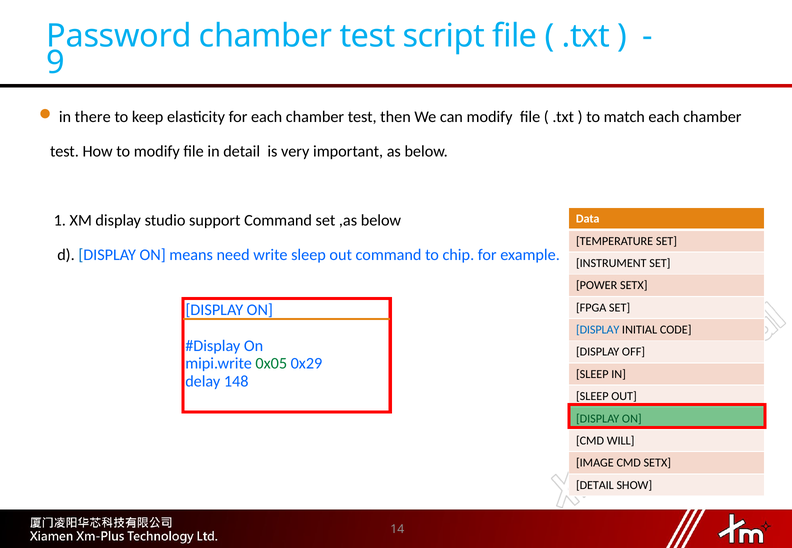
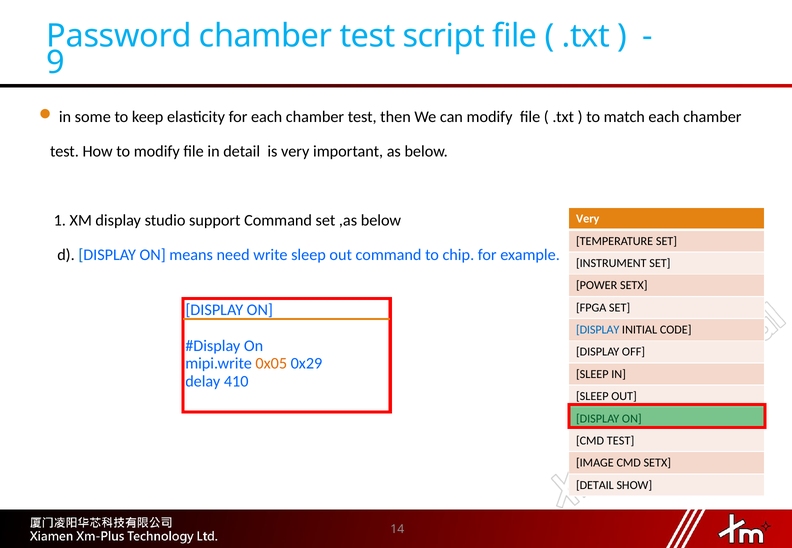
there: there -> some
Data at (588, 219): Data -> Very
0x05 colour: green -> orange
148: 148 -> 410
CMD WILL: WILL -> TEST
